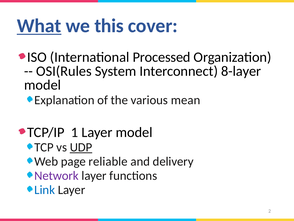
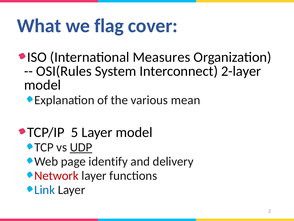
What underline: present -> none
this: this -> flag
Processed: Processed -> Measures
8-layer: 8-layer -> 2-layer
1: 1 -> 5
reliable: reliable -> identify
Network colour: purple -> red
